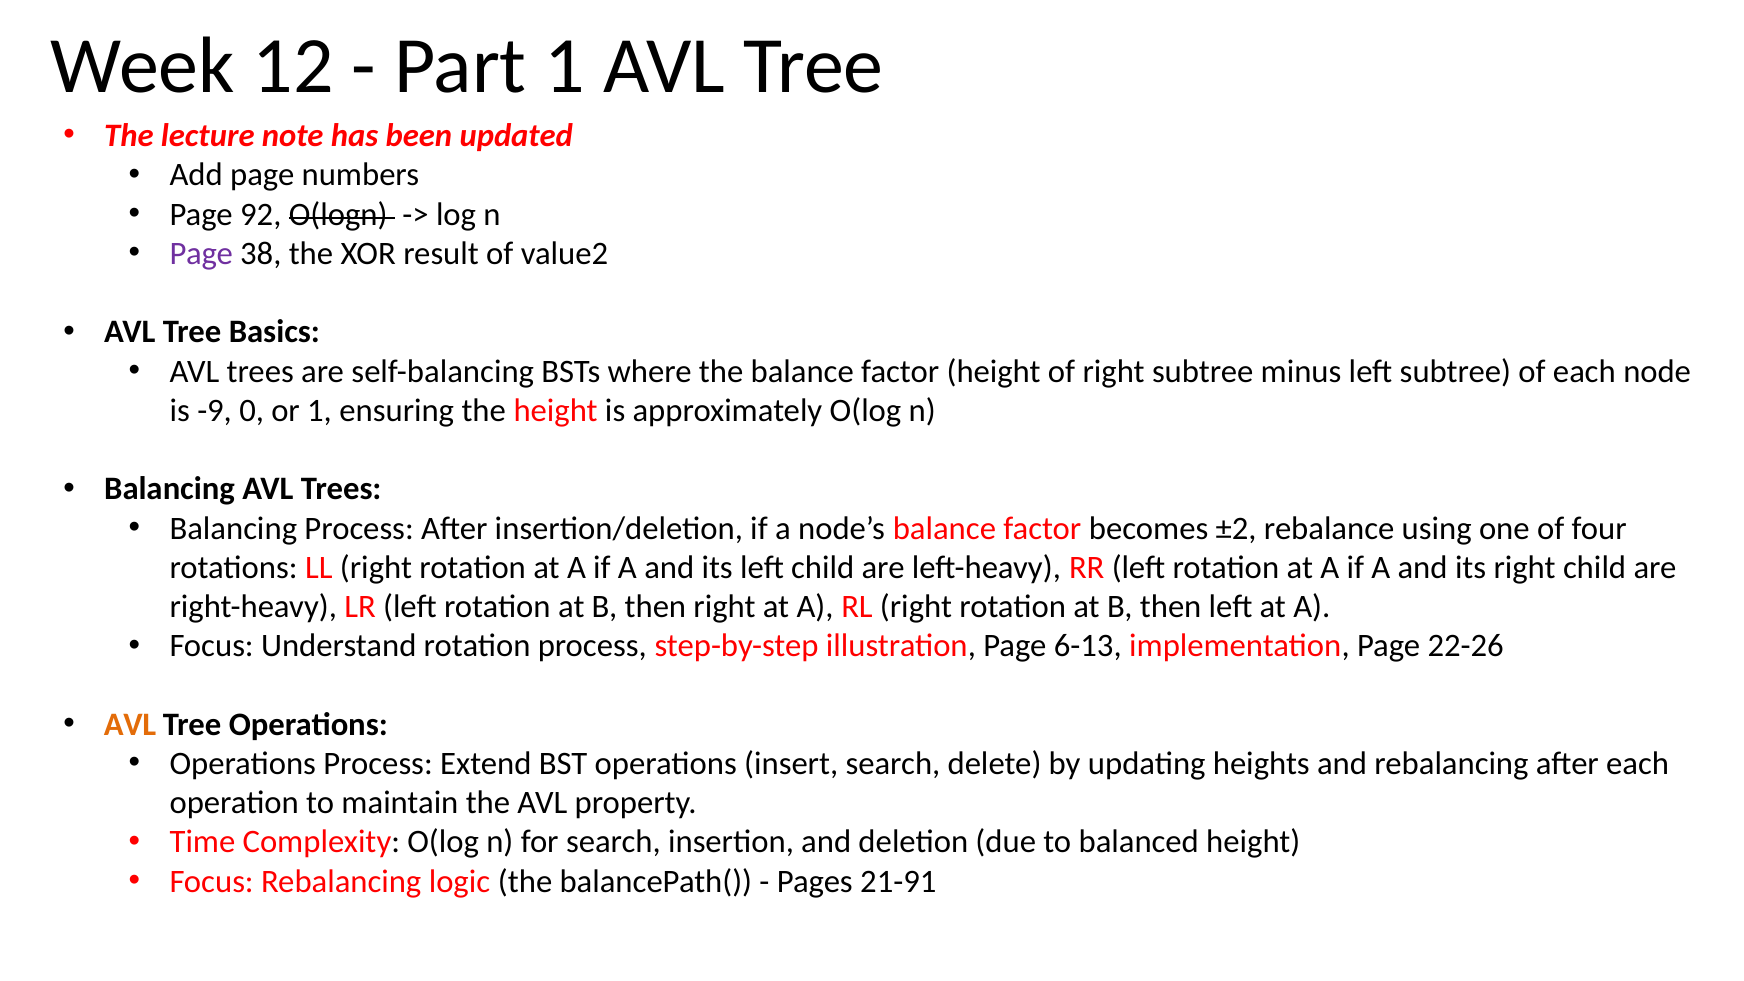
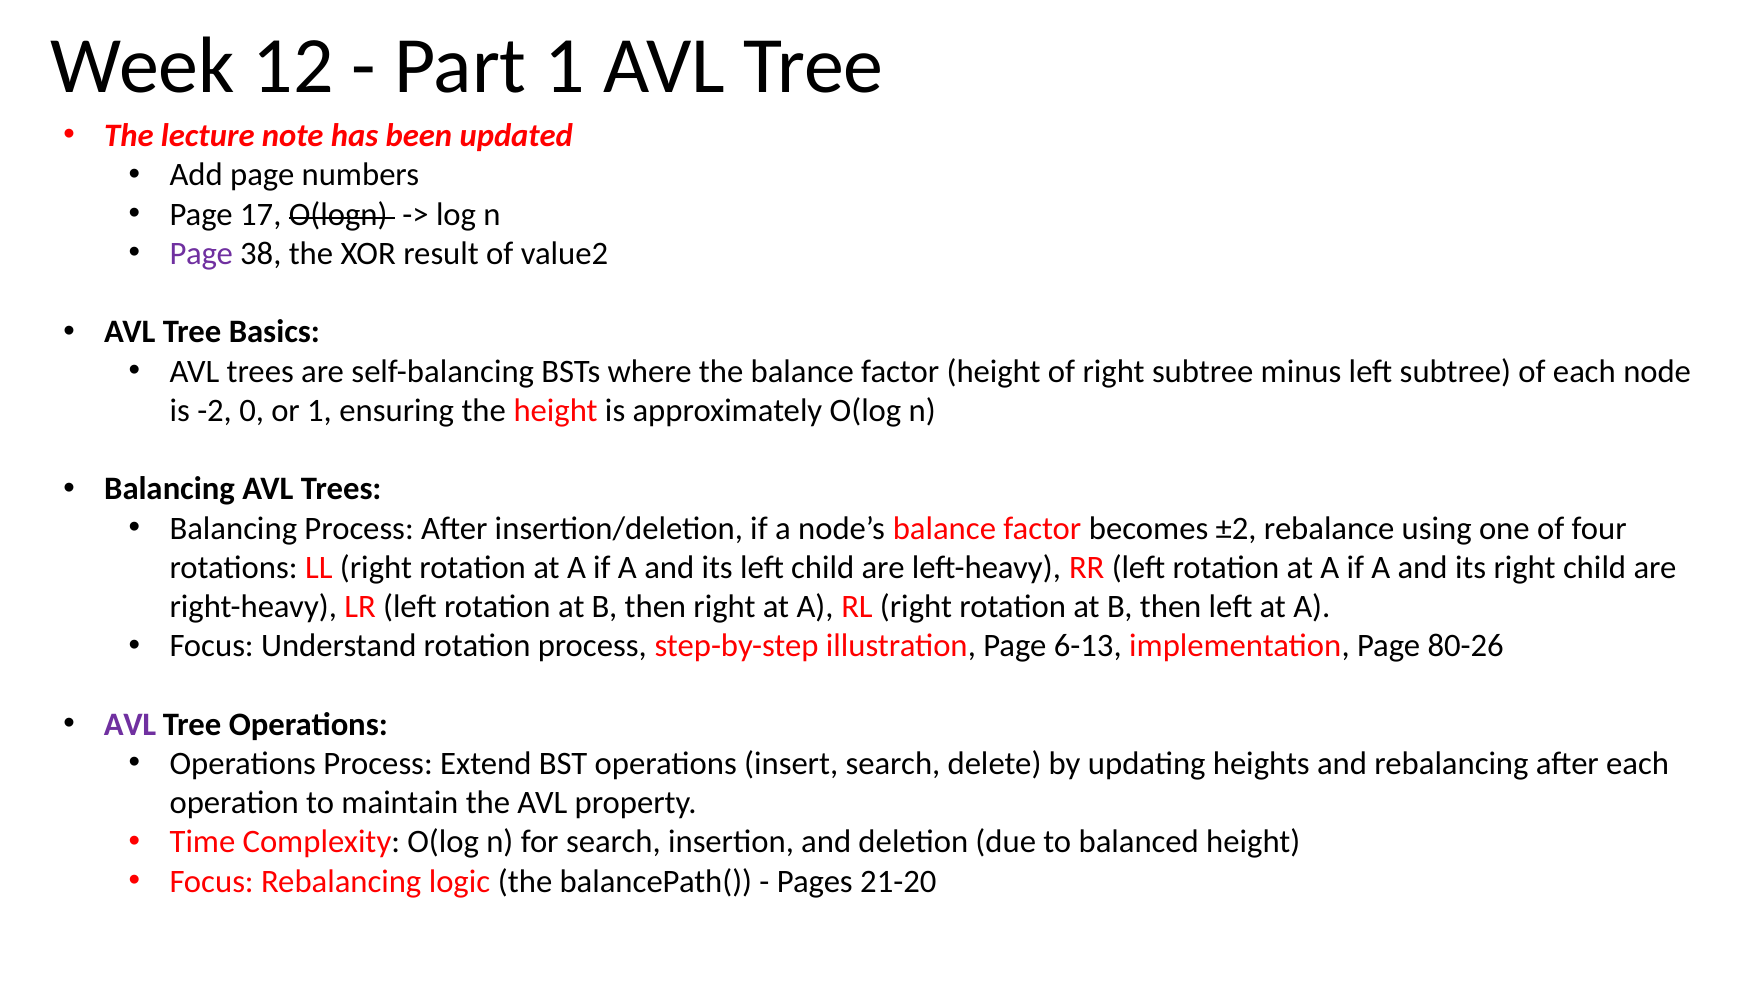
92: 92 -> 17
-9: -9 -> -2
22-26: 22-26 -> 80-26
AVL at (130, 724) colour: orange -> purple
21-91: 21-91 -> 21-20
